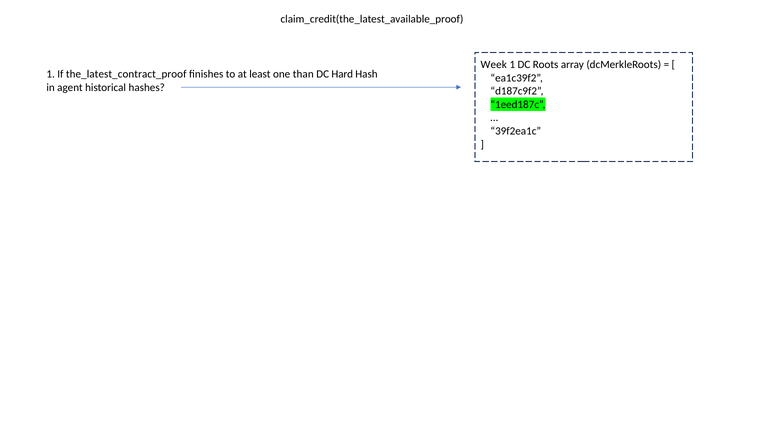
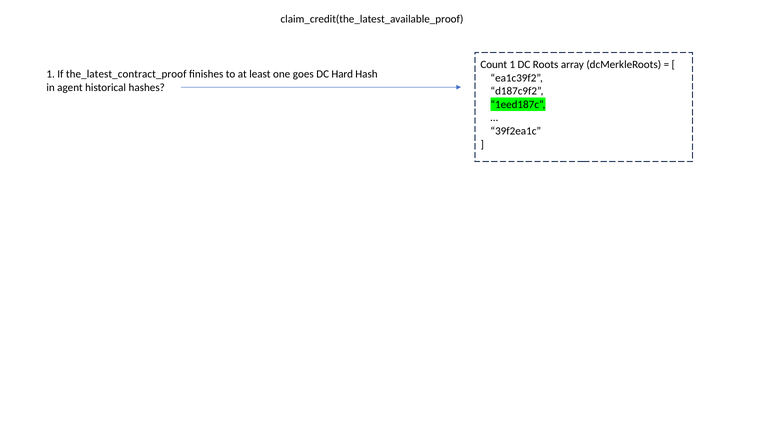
Week: Week -> Count
than: than -> goes
